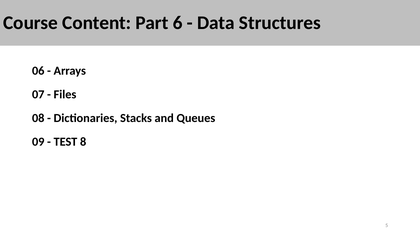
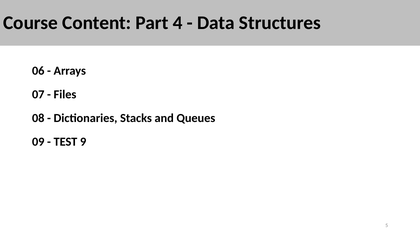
6: 6 -> 4
8: 8 -> 9
